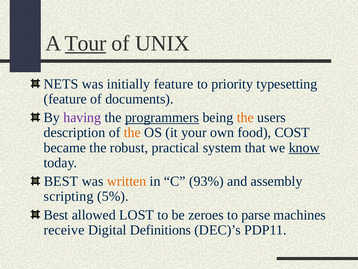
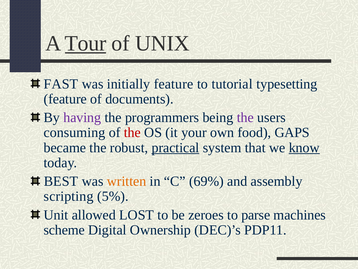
NETS: NETS -> FAST
priority: priority -> tutorial
programmers underline: present -> none
the at (245, 117) colour: orange -> purple
description: description -> consuming
the at (132, 132) colour: orange -> red
COST: COST -> GAPS
practical underline: none -> present
93%: 93% -> 69%
Best at (56, 215): Best -> Unit
receive: receive -> scheme
Definitions: Definitions -> Ownership
